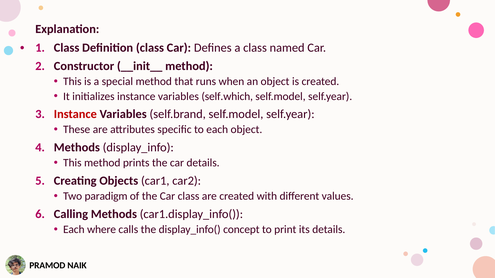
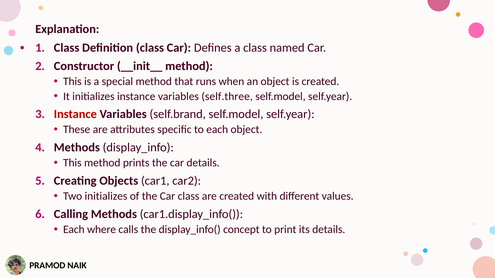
self.which: self.which -> self.three
Two paradigm: paradigm -> initializes
